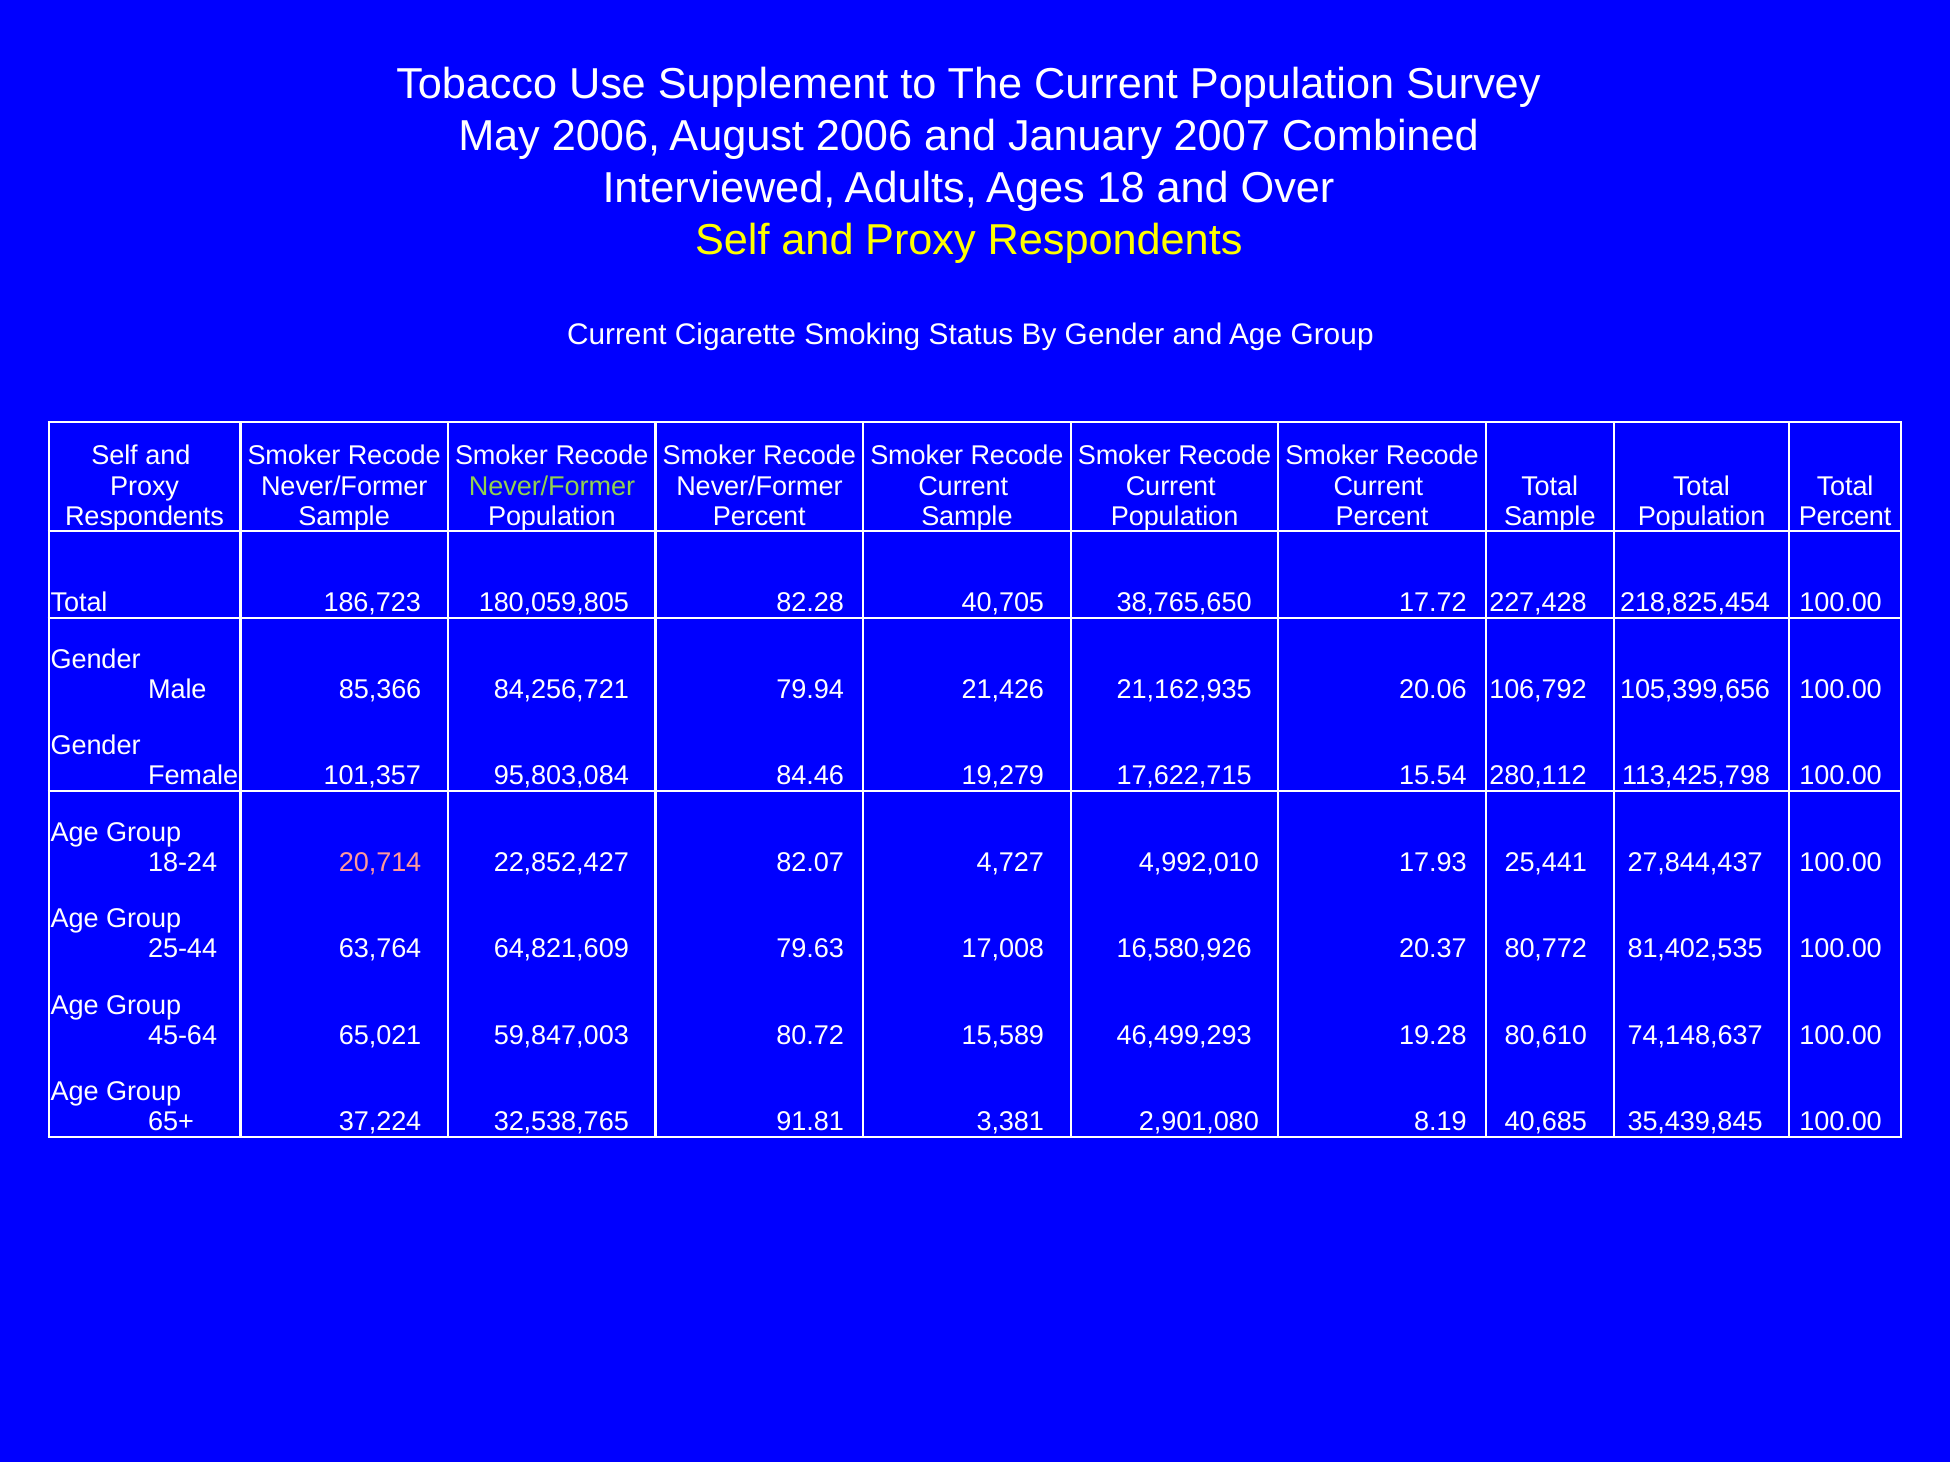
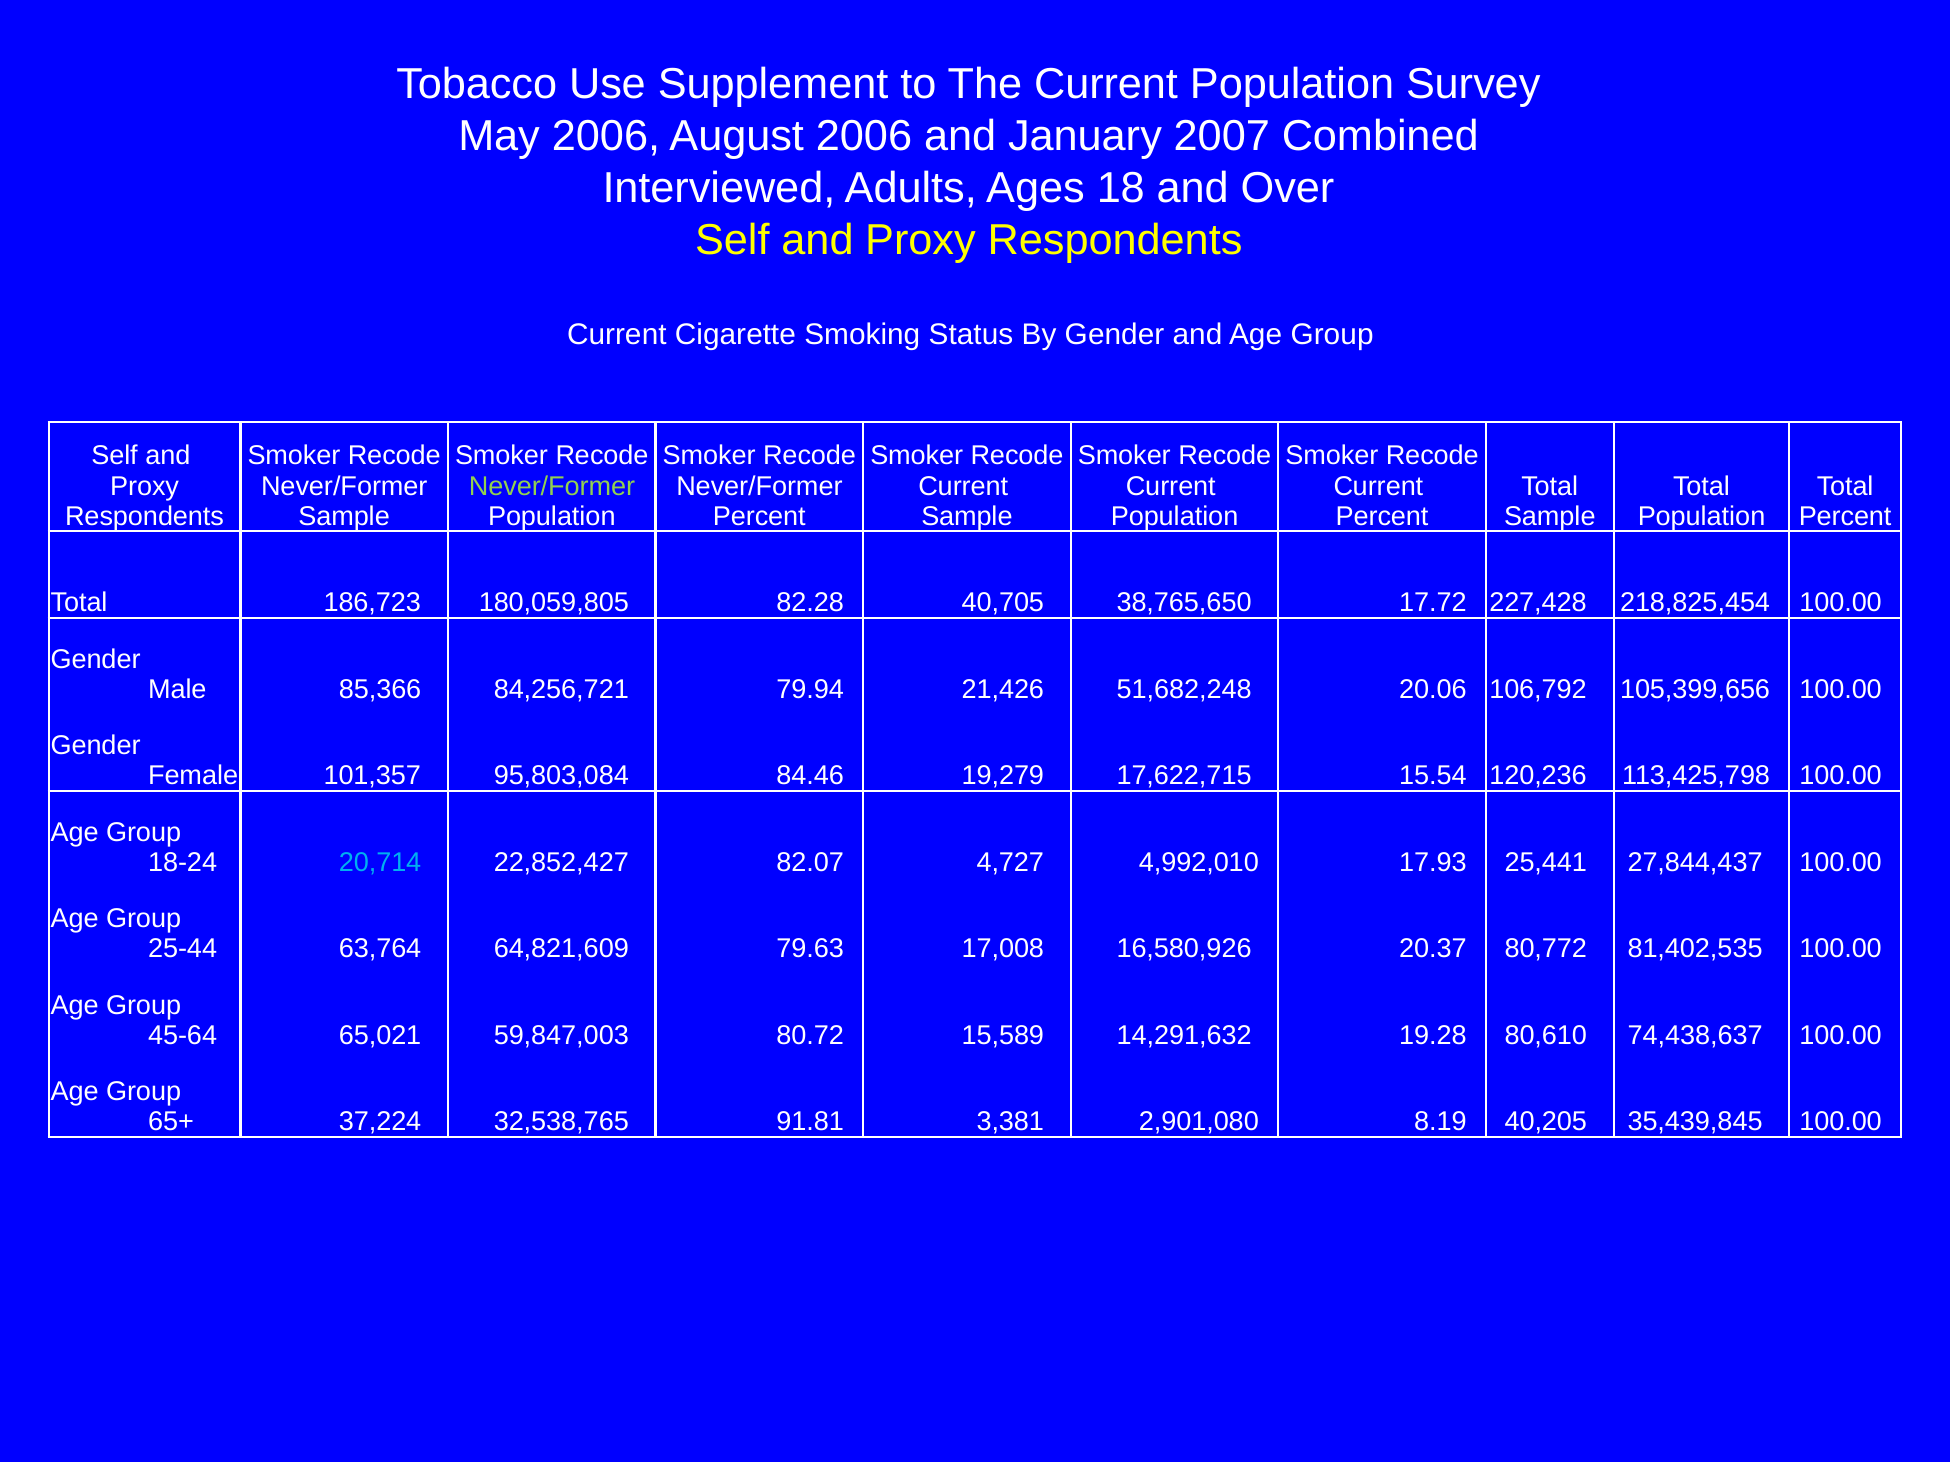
21,162,935: 21,162,935 -> 51,682,248
280,112: 280,112 -> 120,236
20,714 colour: pink -> light blue
46,499,293: 46,499,293 -> 14,291,632
74,148,637: 74,148,637 -> 74,438,637
40,685: 40,685 -> 40,205
